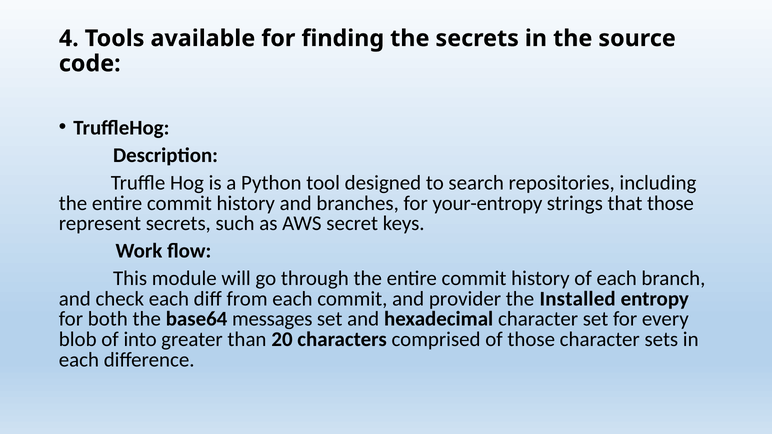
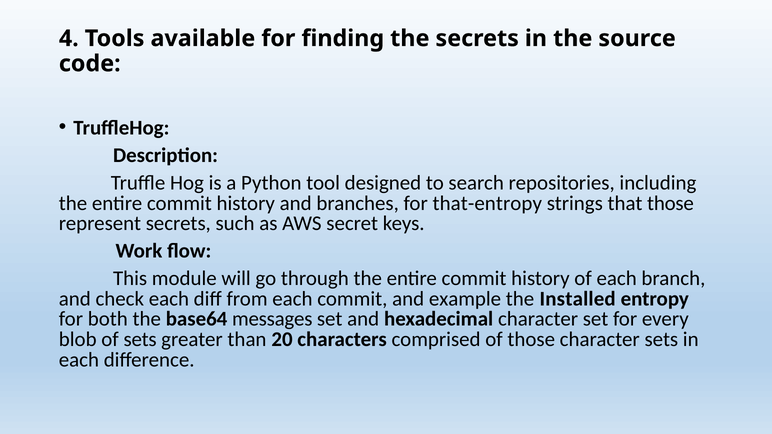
your-entropy: your-entropy -> that-entropy
provider: provider -> example
of into: into -> sets
